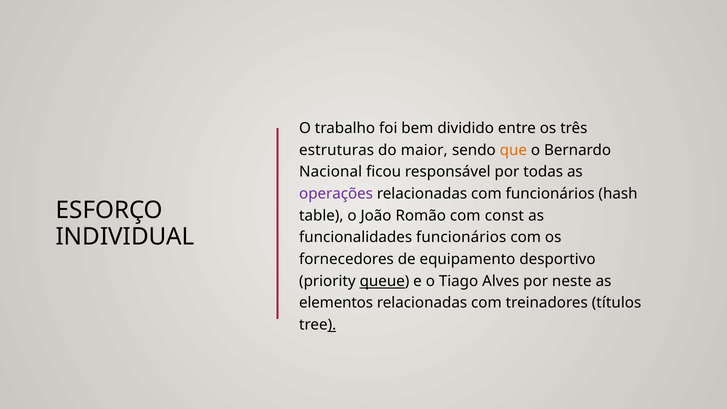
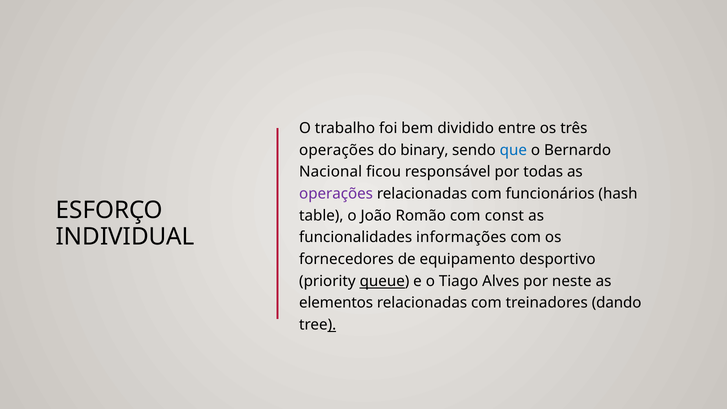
estruturas at (337, 150): estruturas -> operações
maior: maior -> binary
que colour: orange -> blue
funcionalidades funcionários: funcionários -> informações
títulos: títulos -> dando
